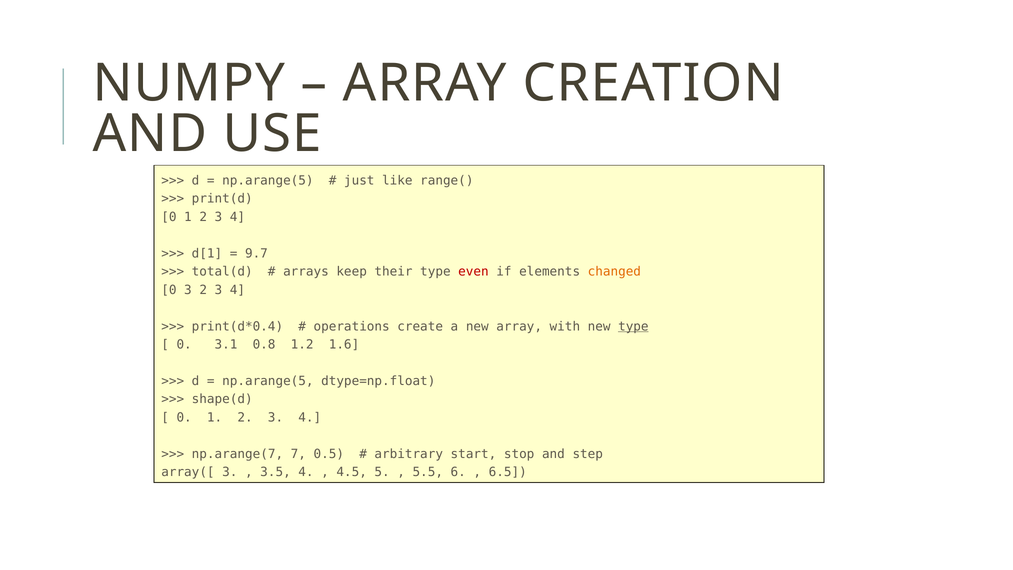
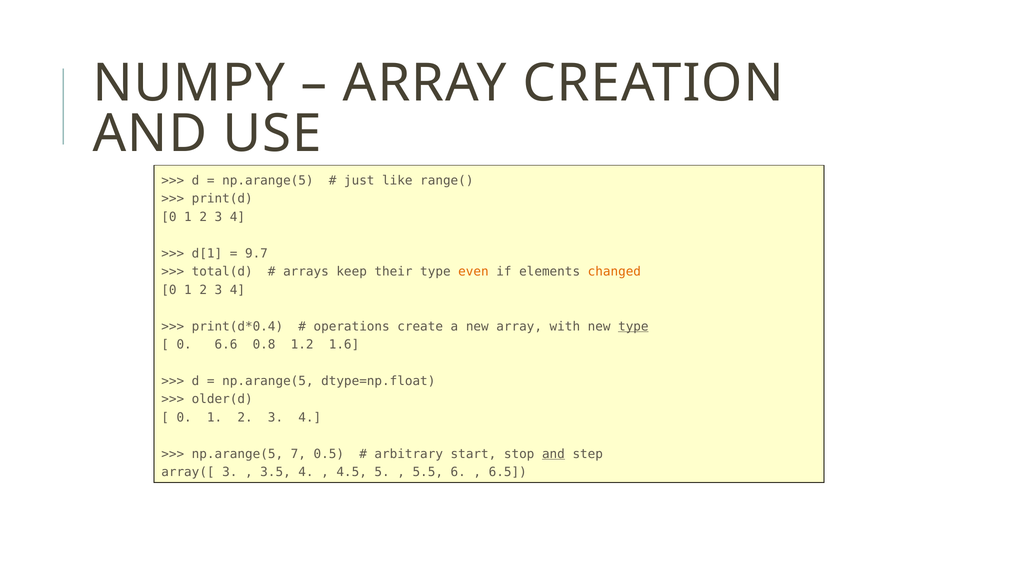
even colour: red -> orange
3 at (188, 290): 3 -> 1
3.1: 3.1 -> 6.6
shape(d: shape(d -> older(d
np.arange(7 at (237, 454): np.arange(7 -> np.arange(5
and at (553, 454) underline: none -> present
